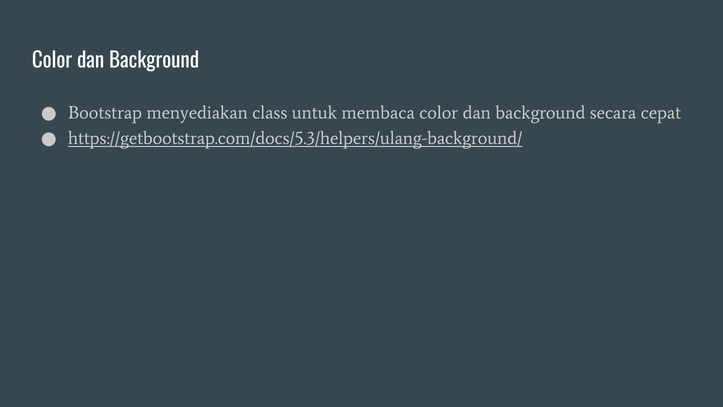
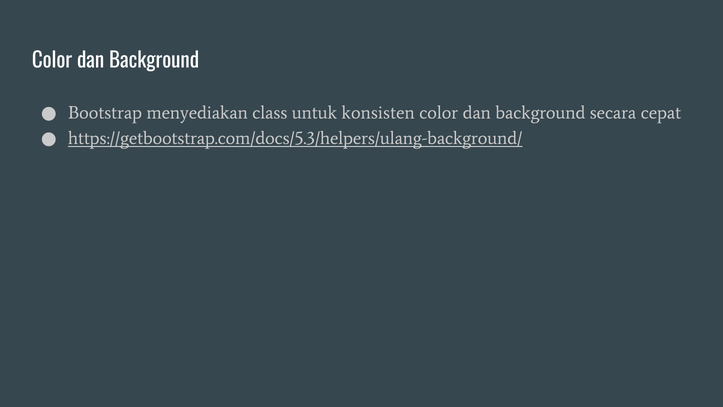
membaca: membaca -> konsisten
